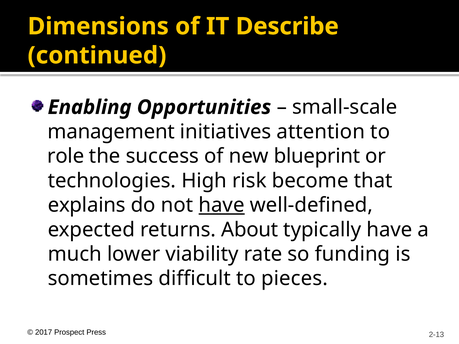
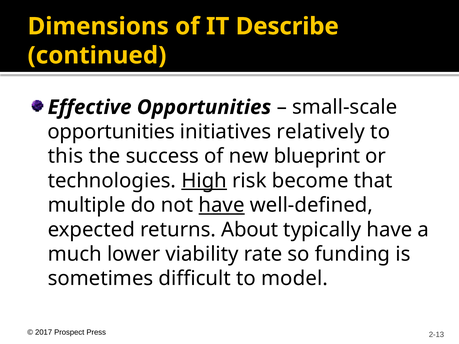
Enabling: Enabling -> Effective
management at (111, 132): management -> opportunities
attention: attention -> relatively
role: role -> this
High underline: none -> present
explains: explains -> multiple
pieces: pieces -> model
